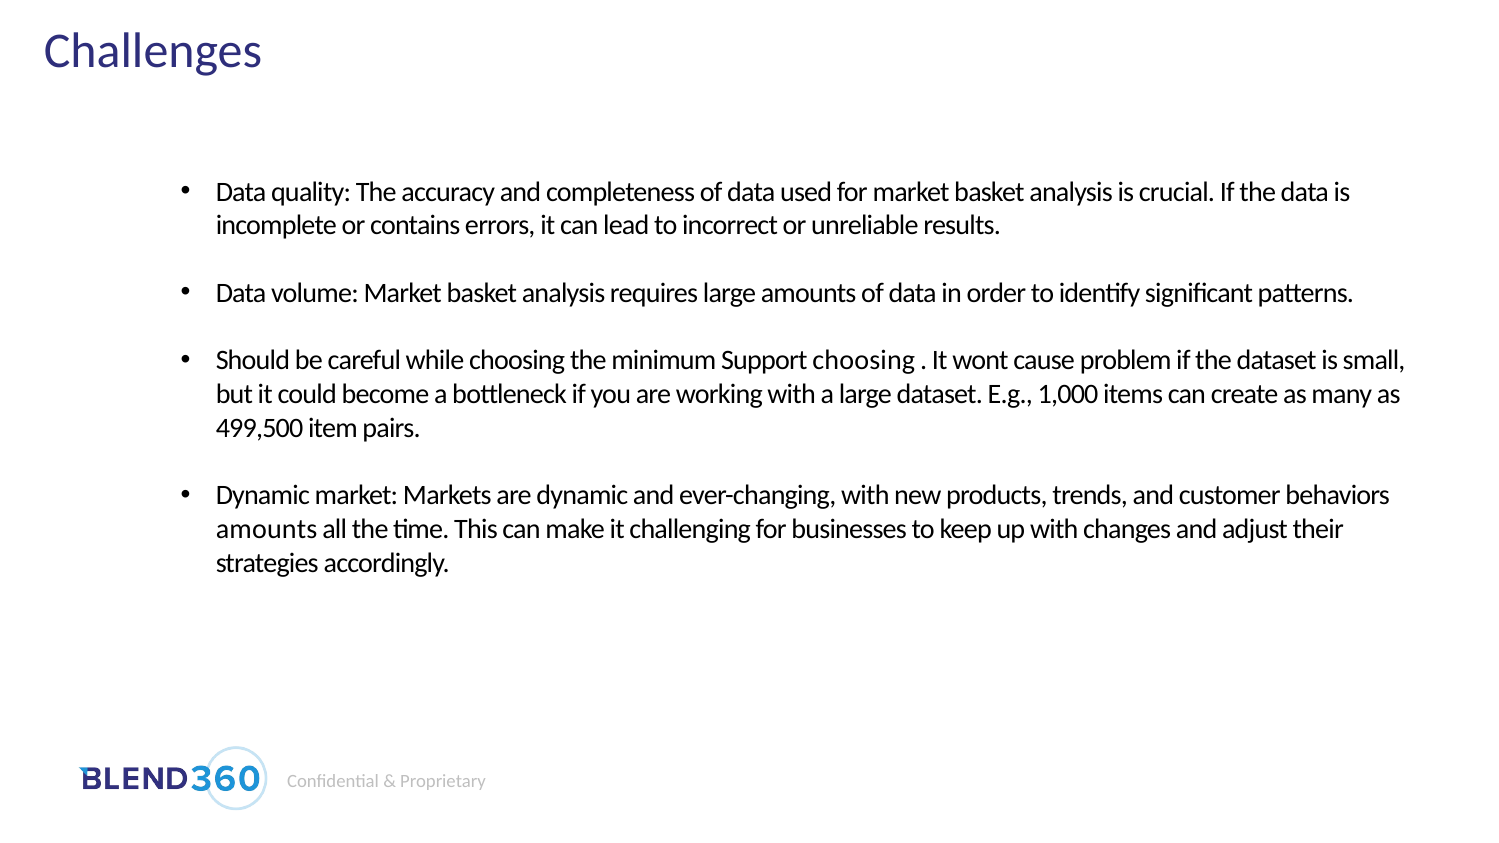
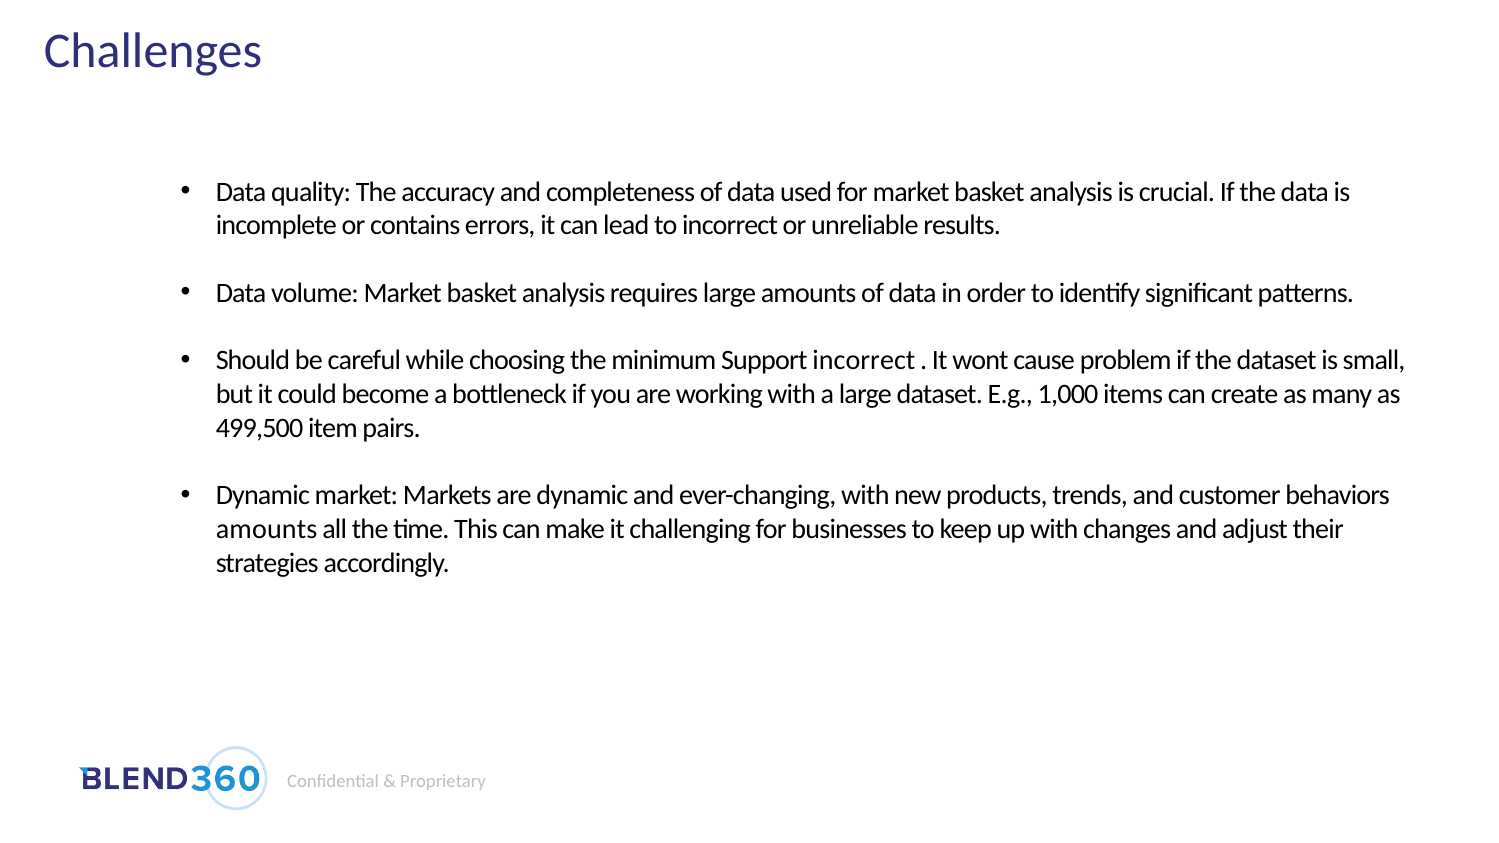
Support choosing: choosing -> incorrect
